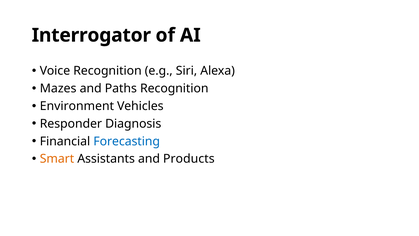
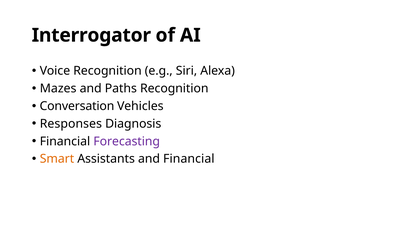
Environment: Environment -> Conversation
Responder: Responder -> Responses
Forecasting colour: blue -> purple
and Products: Products -> Financial
